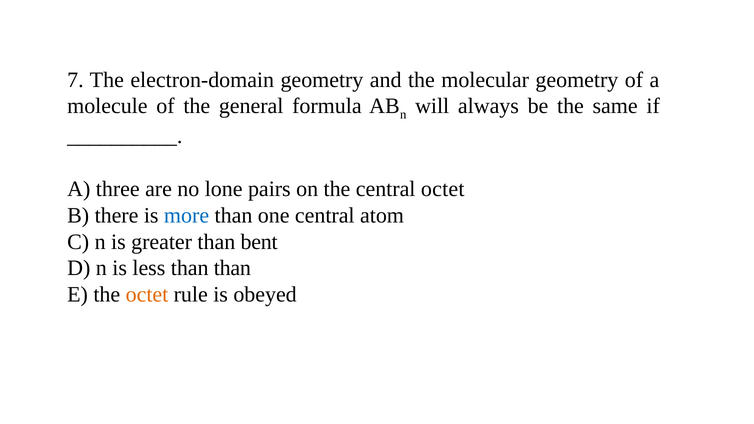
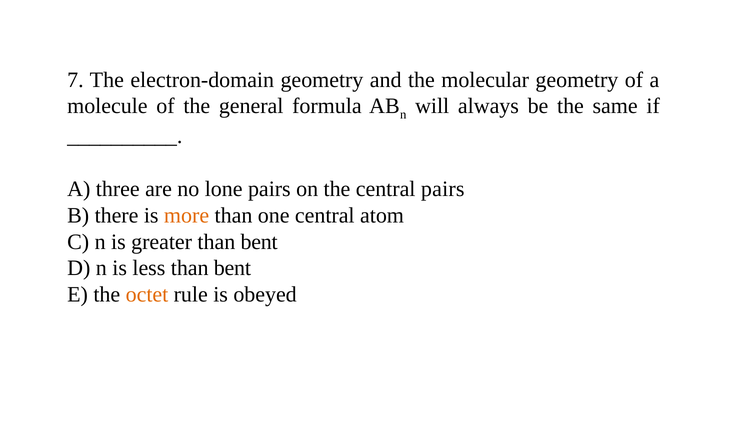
central octet: octet -> pairs
more colour: blue -> orange
less than than: than -> bent
